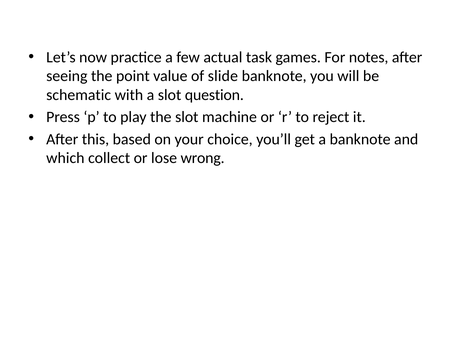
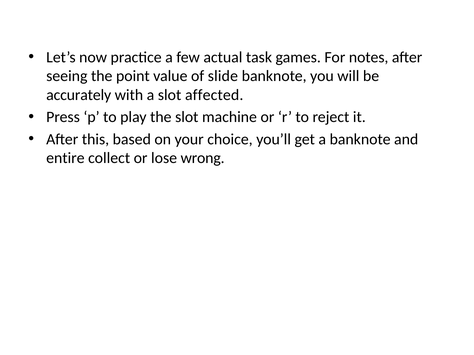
schematic: schematic -> accurately
question: question -> affected
which: which -> entire
